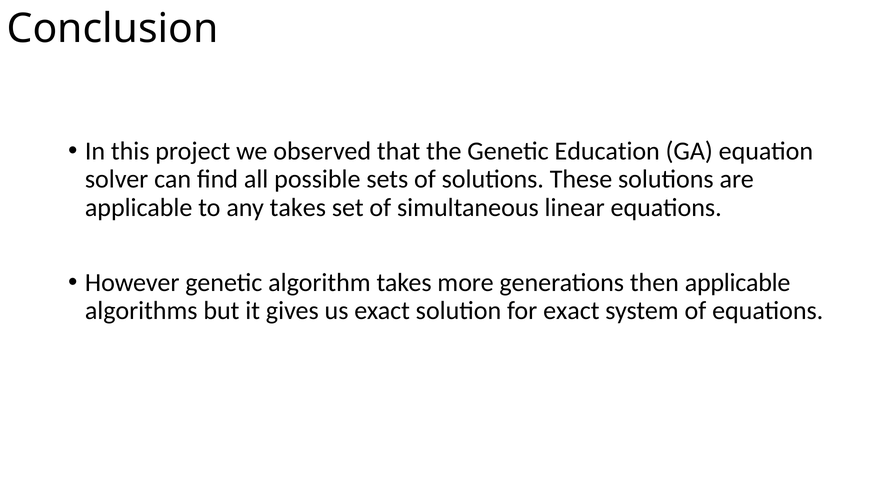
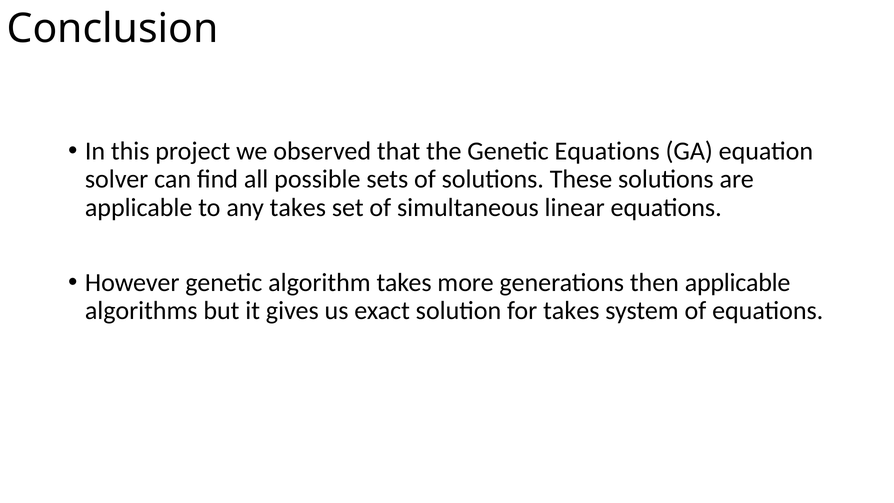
Genetic Education: Education -> Equations
for exact: exact -> takes
